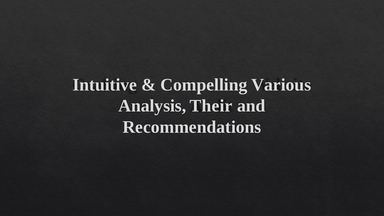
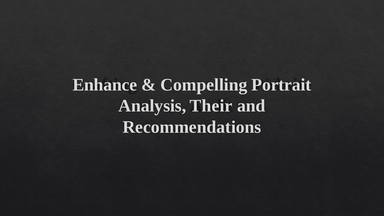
Intuitive: Intuitive -> Enhance
Various: Various -> Portrait
